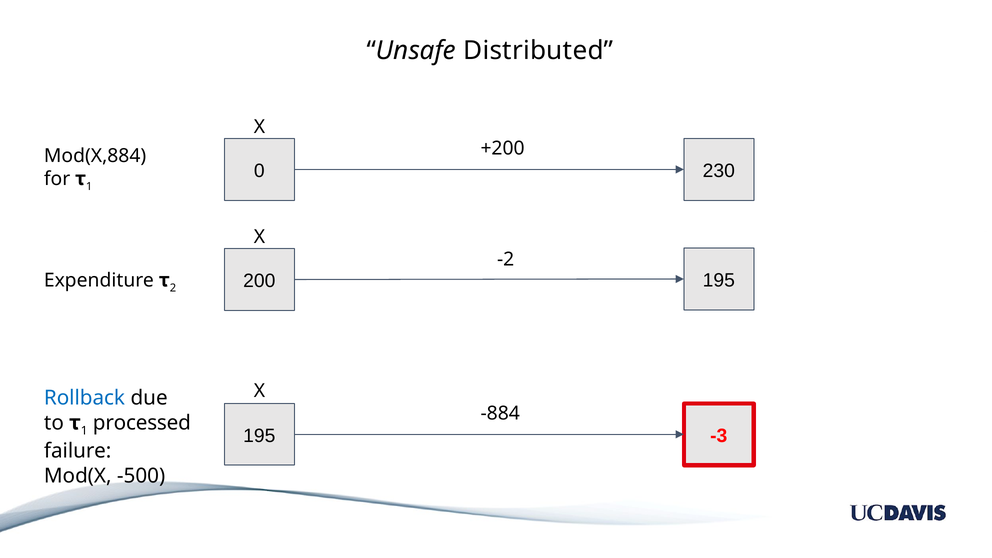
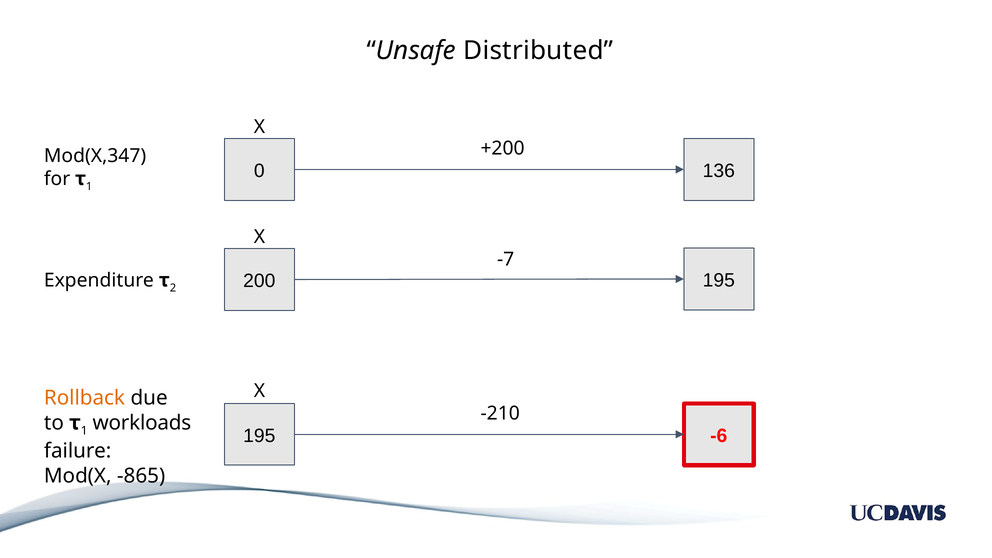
Mod(X,884: Mod(X,884 -> Mod(X,347
230: 230 -> 136
-2: -2 -> -7
Rollback colour: blue -> orange
-884: -884 -> -210
processed: processed -> workloads
-3: -3 -> -6
-500: -500 -> -865
